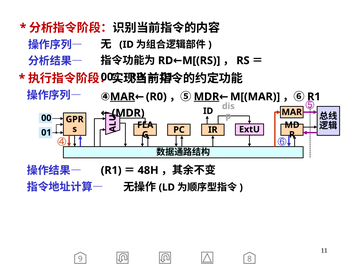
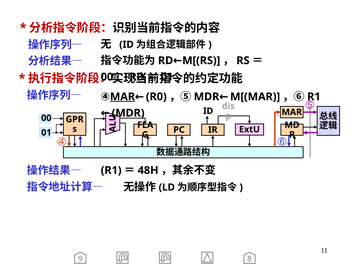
MDR at (207, 97) underline: present -> none
